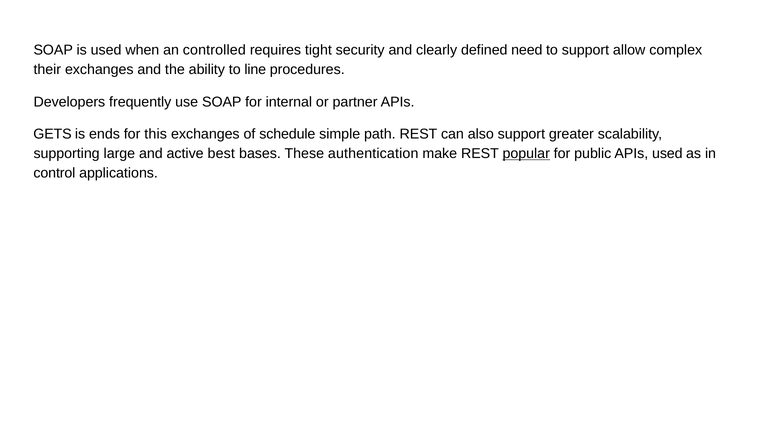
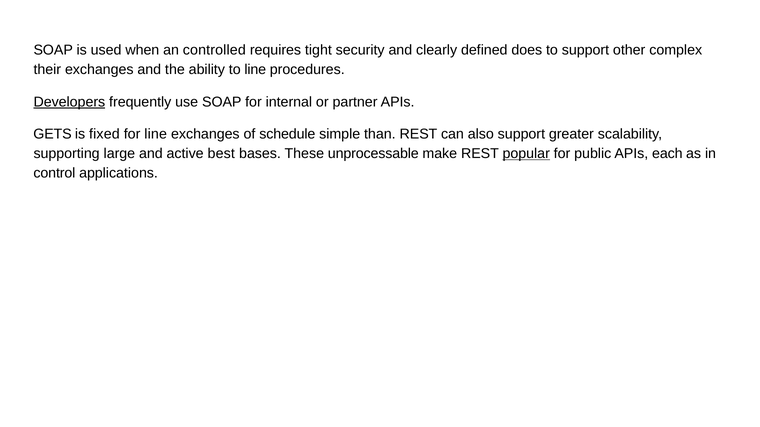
need: need -> does
allow: allow -> other
Developers underline: none -> present
ends: ends -> fixed
for this: this -> line
path: path -> than
authentication: authentication -> unprocessable
APIs used: used -> each
